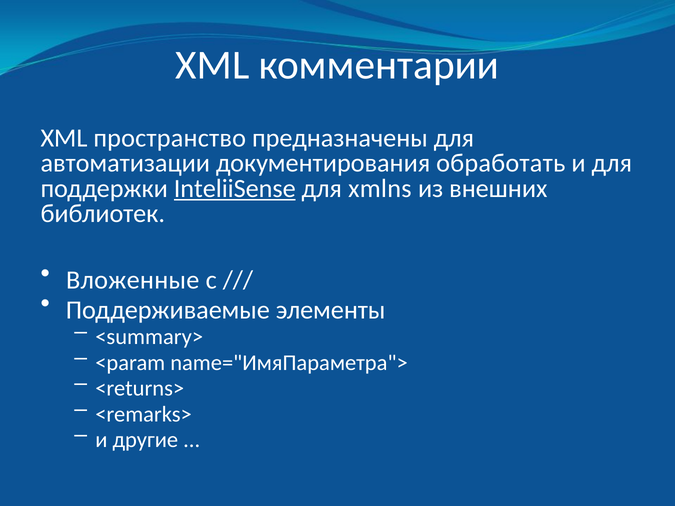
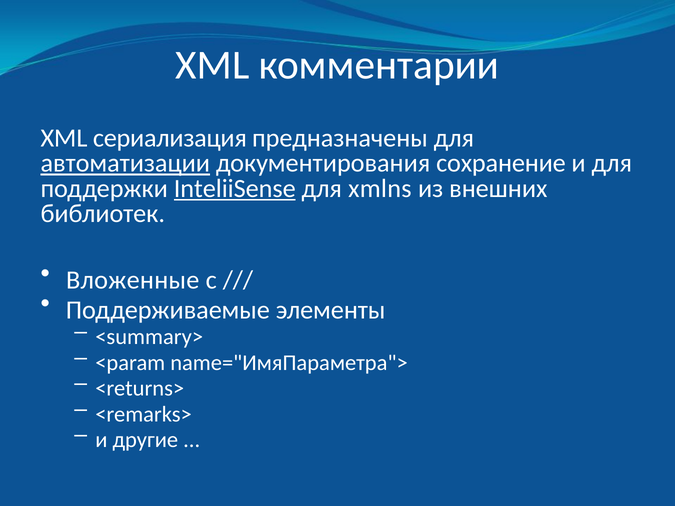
пространство: пространство -> сериализация
автоматизации underline: none -> present
обработать: обработать -> сохранение
